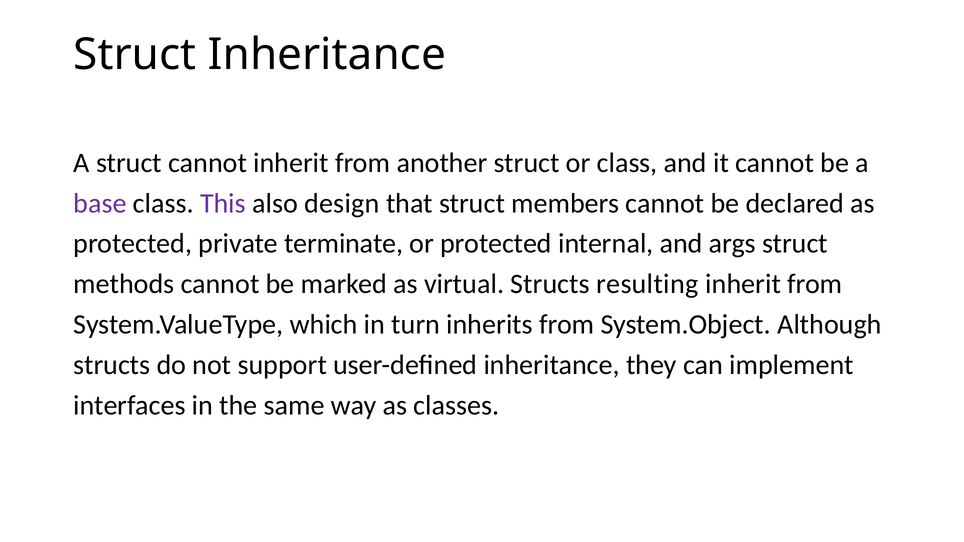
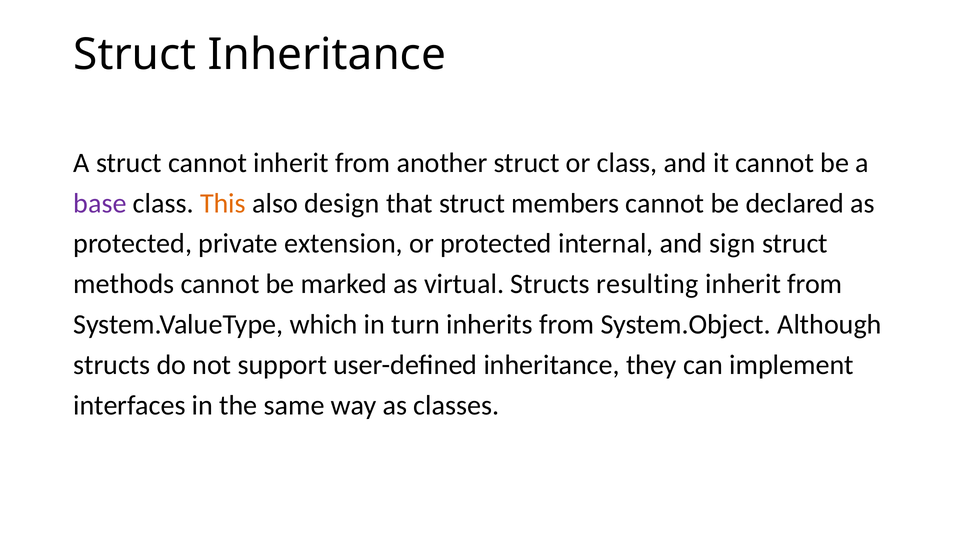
This colour: purple -> orange
terminate: terminate -> extension
args: args -> sign
